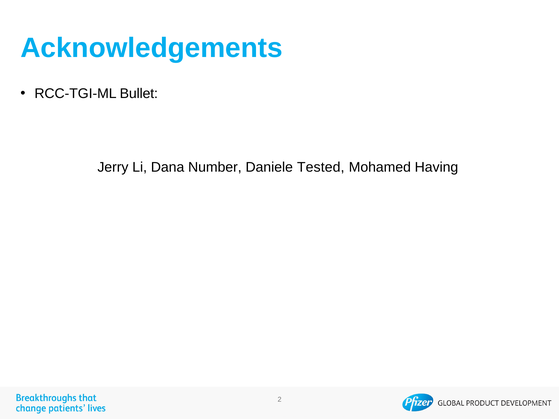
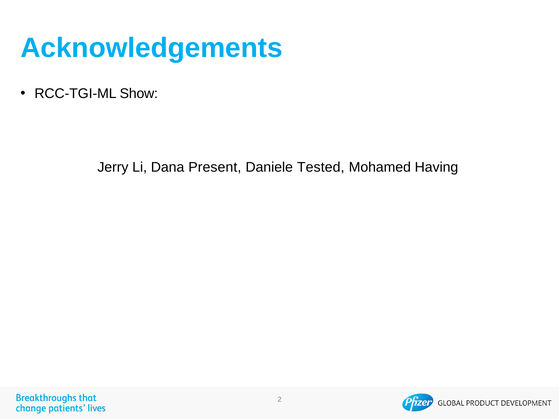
Bullet: Bullet -> Show
Number: Number -> Present
